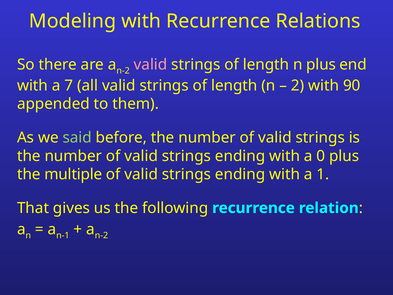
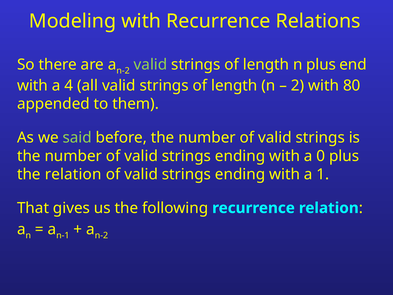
valid at (150, 65) colour: pink -> light green
7: 7 -> 4
90: 90 -> 80
the multiple: multiple -> relation
